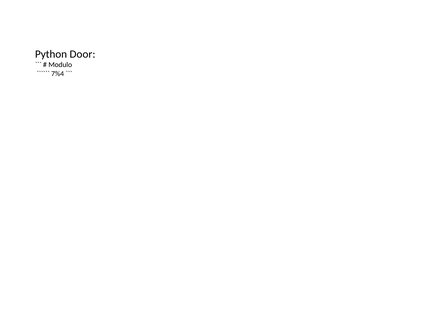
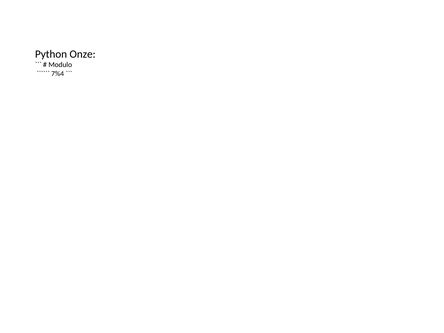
Door: Door -> Onze
